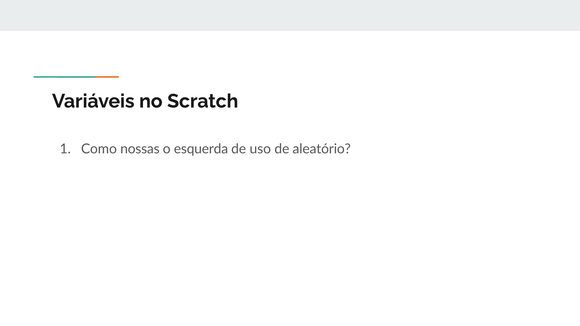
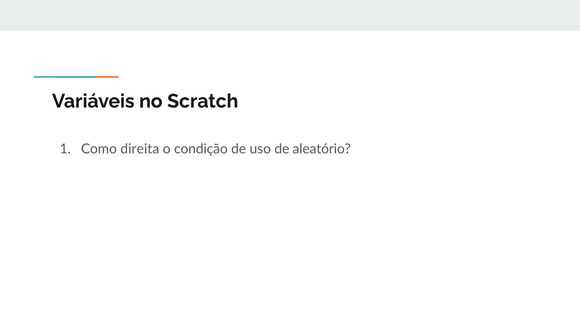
nossas: nossas -> direita
esquerda: esquerda -> condição
